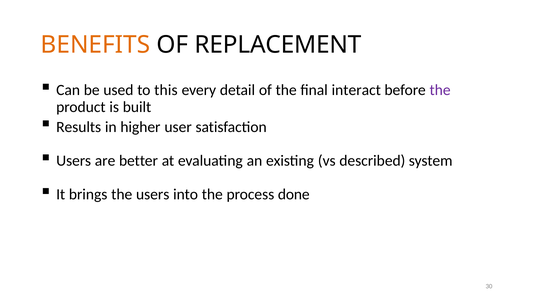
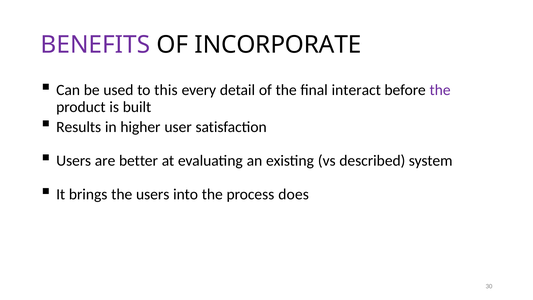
BENEFITS colour: orange -> purple
REPLACEMENT: REPLACEMENT -> INCORPORATE
done: done -> does
